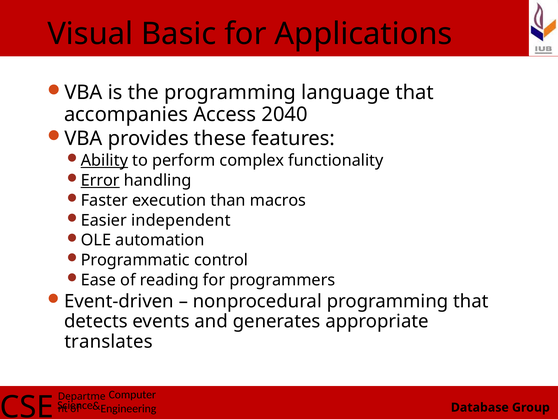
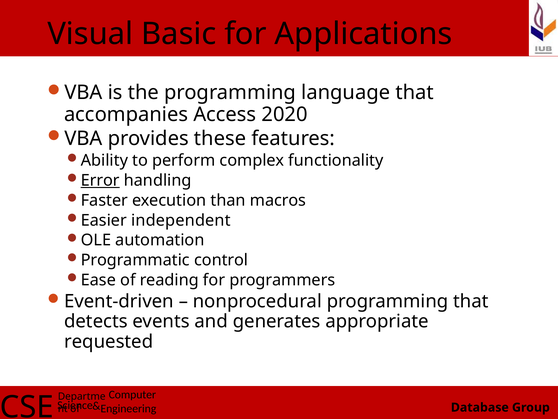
2040: 2040 -> 2020
Ability underline: present -> none
translates: translates -> requested
